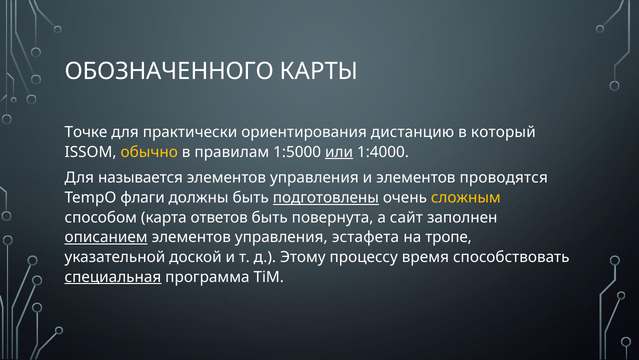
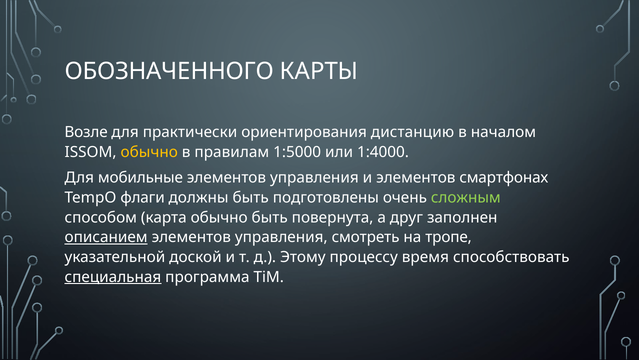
Точке: Точке -> Возле
который: который -> началом
или underline: present -> none
называется: называется -> мобильные
проводятся: проводятся -> смартфонах
подготовлены underline: present -> none
сложным colour: yellow -> light green
карта ответов: ответов -> обычно
сайт: сайт -> друг
эстафета: эстафета -> смотреть
